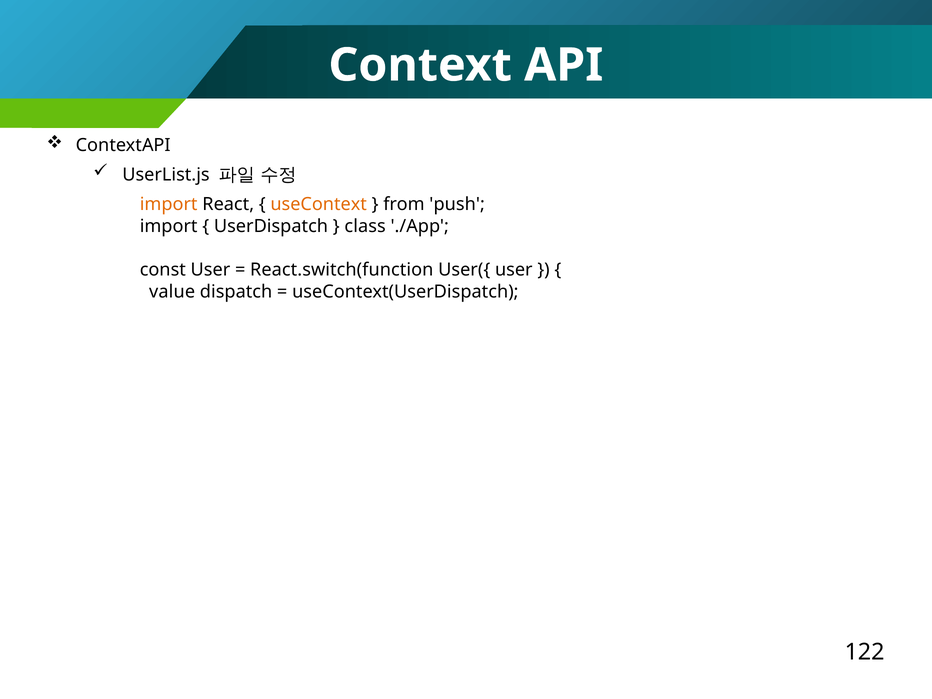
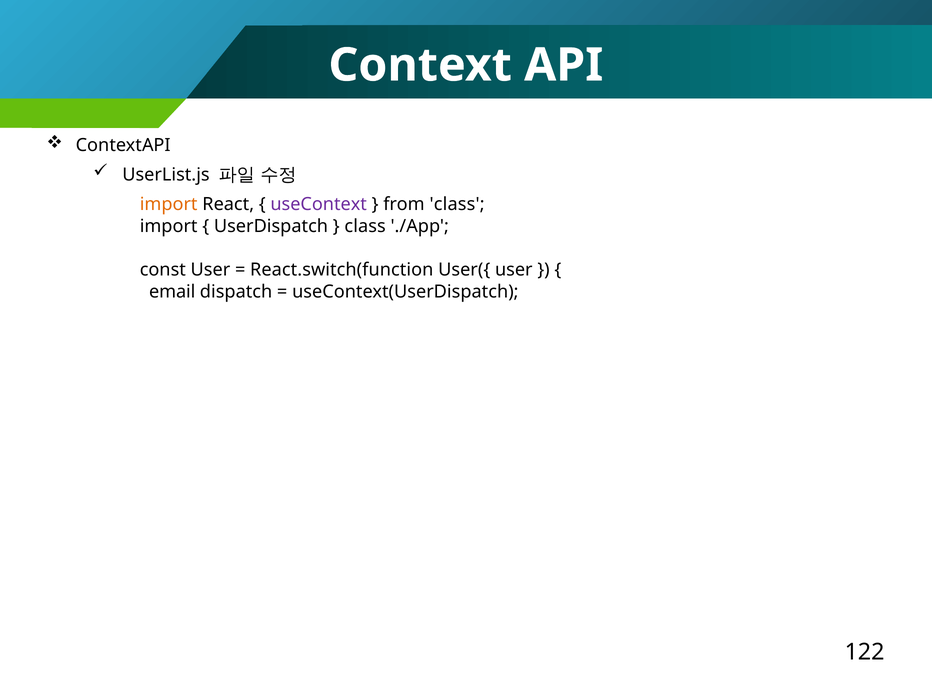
useContext colour: orange -> purple
from push: push -> class
value: value -> email
